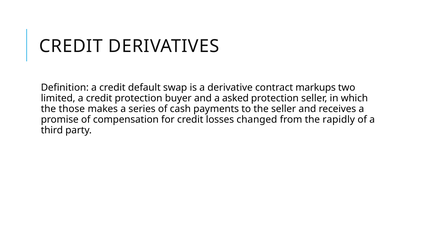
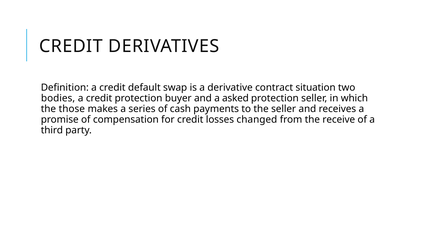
markups: markups -> situation
limited: limited -> bodies
rapidly: rapidly -> receive
